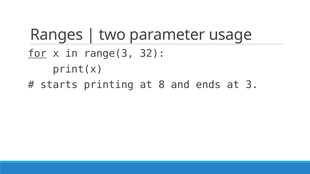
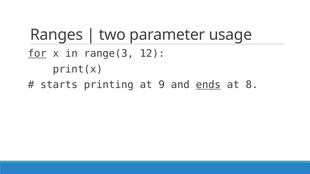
32: 32 -> 12
8: 8 -> 9
ends underline: none -> present
3: 3 -> 8
